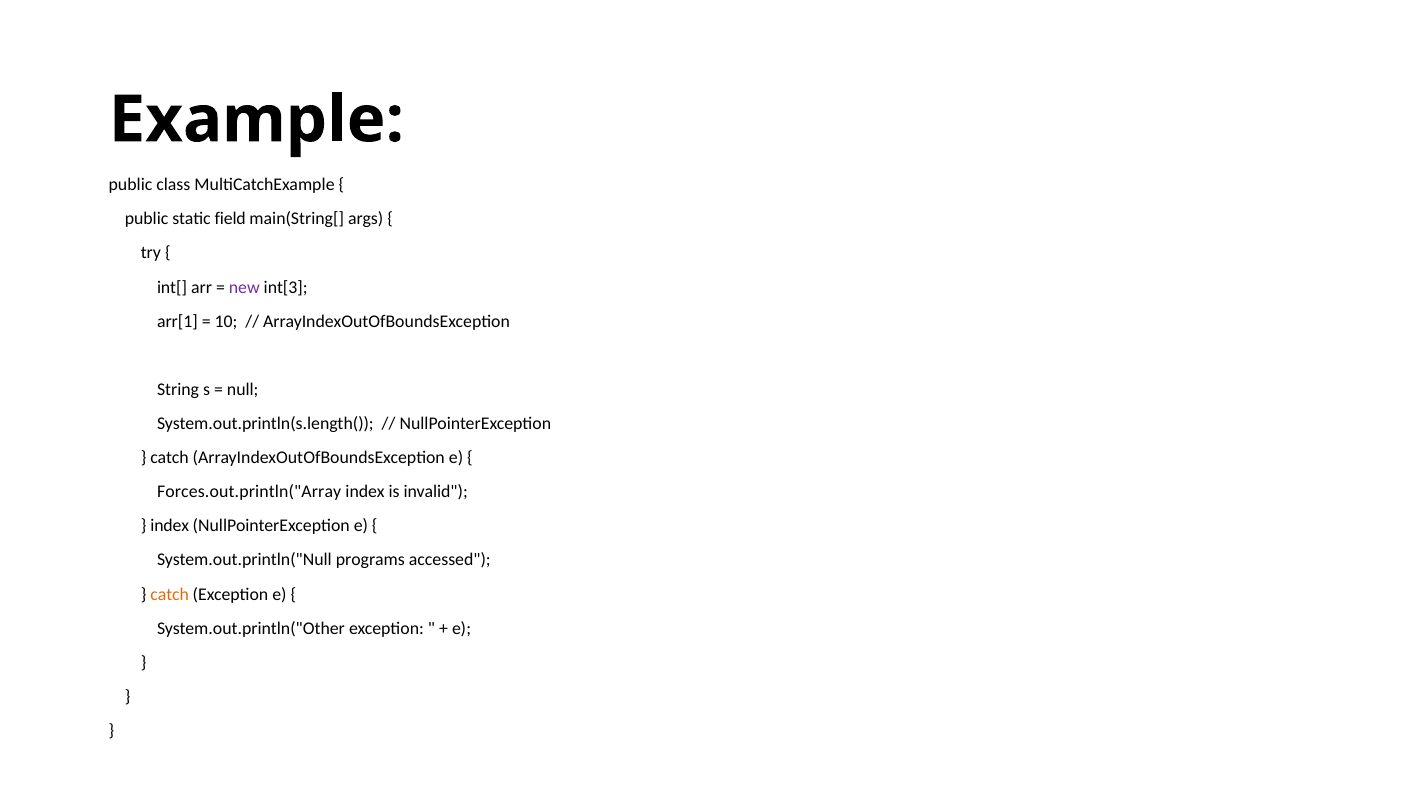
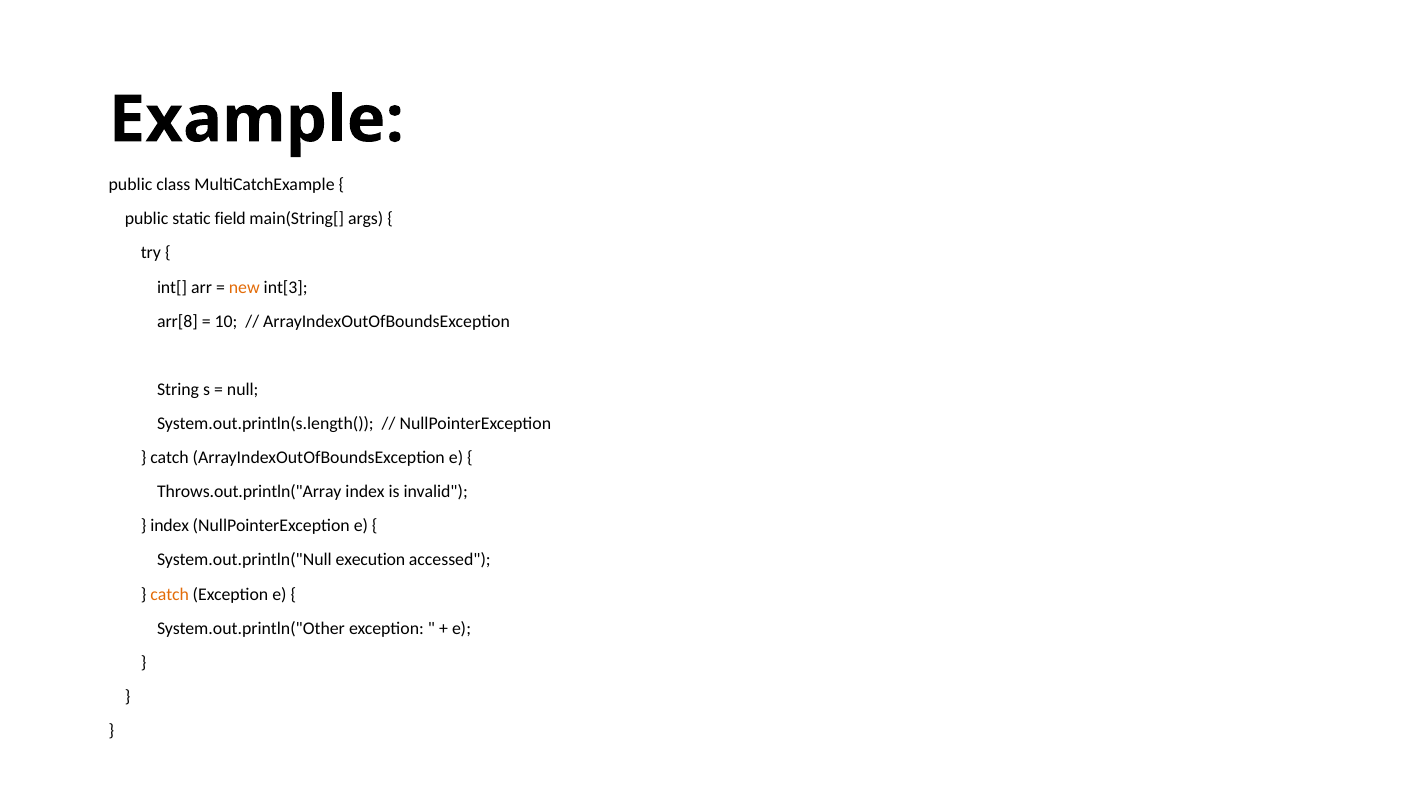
new colour: purple -> orange
arr[1: arr[1 -> arr[8
Forces.out.println("Array: Forces.out.println("Array -> Throws.out.println("Array
programs: programs -> execution
